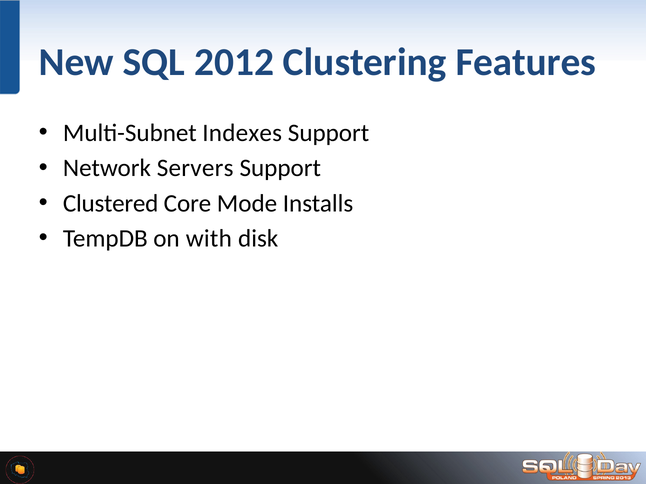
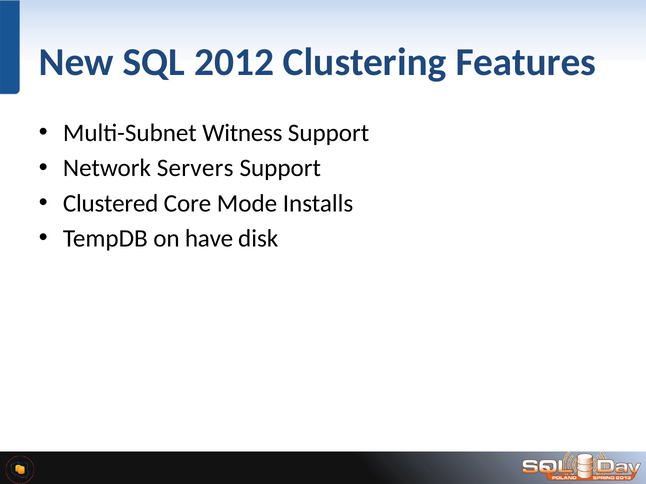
Indexes: Indexes -> Witness
with: with -> have
